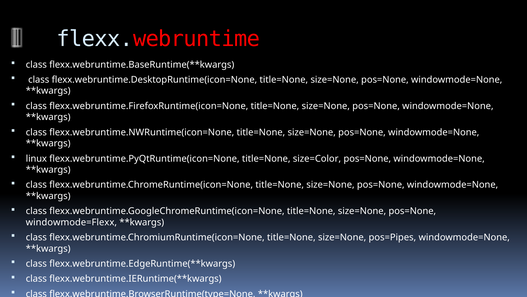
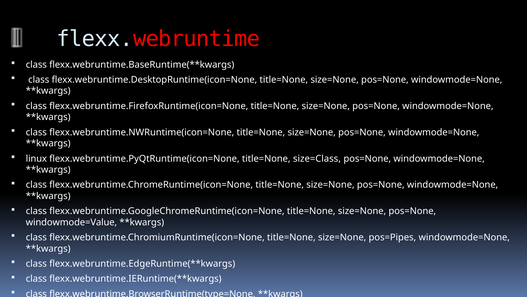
size=Color: size=Color -> size=Class
windowmode=Flexx: windowmode=Flexx -> windowmode=Value
